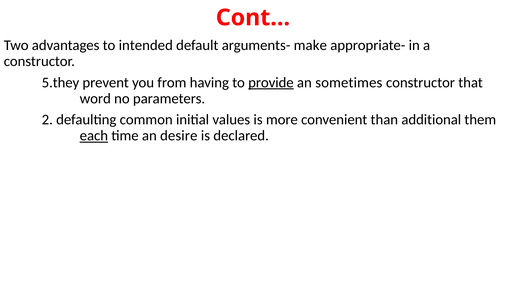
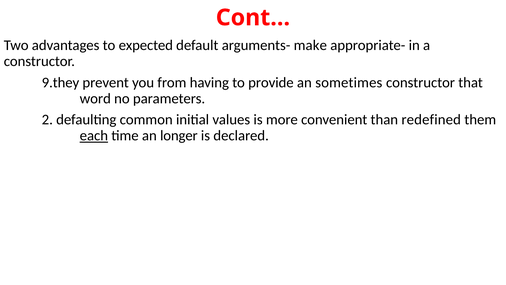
intended: intended -> expected
5.they: 5.they -> 9.they
provide underline: present -> none
additional: additional -> redefined
desire: desire -> longer
